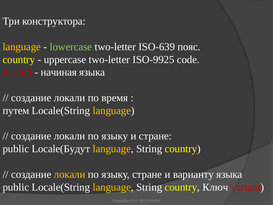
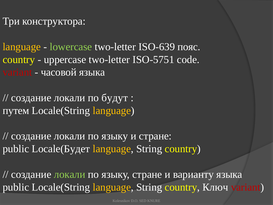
ISO-9925: ISO-9925 -> ISO-5751
начиная: начиная -> часовой
время: время -> будут
Locale(Будут: Locale(Будут -> Locale(Будет
локали at (70, 174) colour: yellow -> light green
